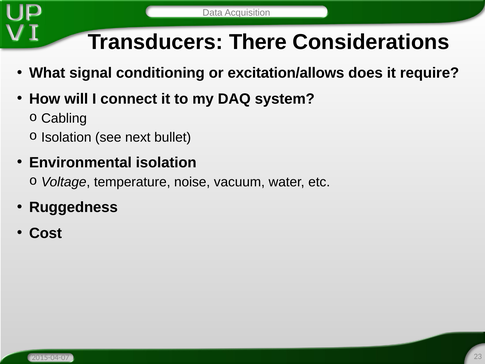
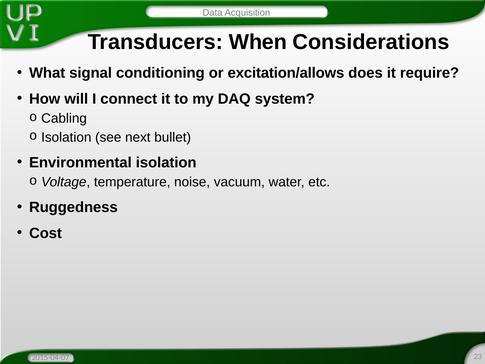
There: There -> When
